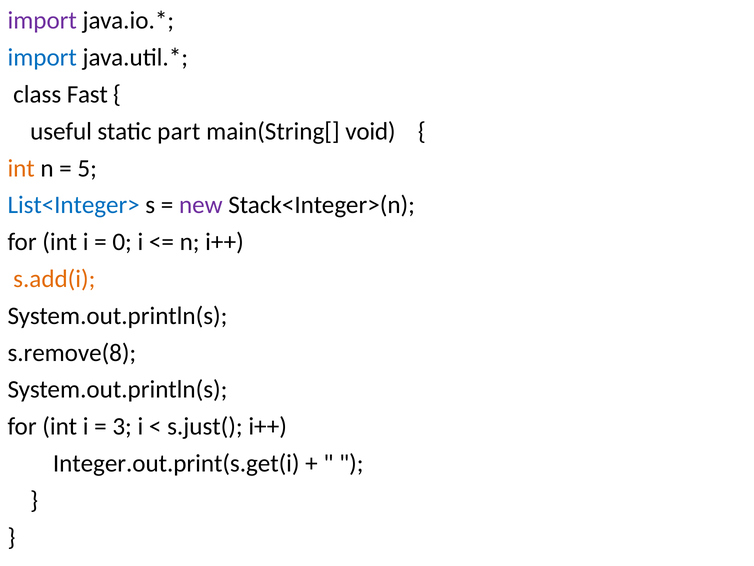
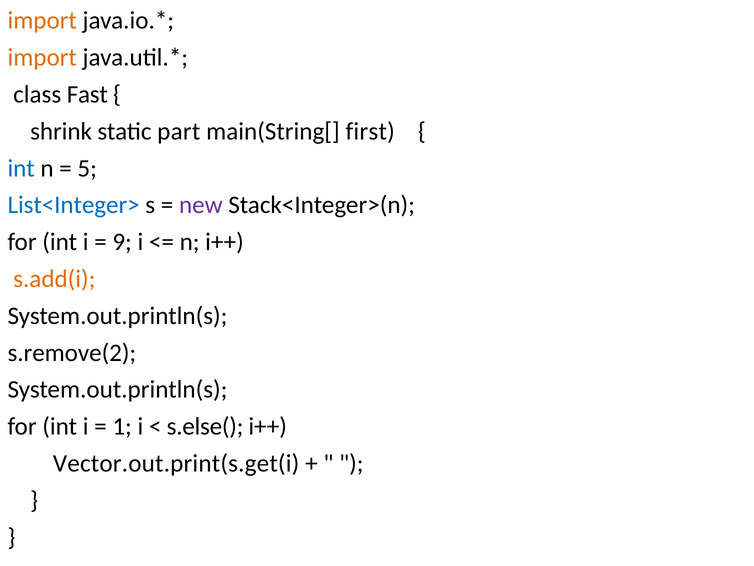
import at (42, 21) colour: purple -> orange
import at (42, 57) colour: blue -> orange
useful: useful -> shrink
void: void -> first
int at (21, 168) colour: orange -> blue
0: 0 -> 9
s.remove(8: s.remove(8 -> s.remove(2
3: 3 -> 1
s.just(: s.just( -> s.else(
Integer.out.print(s.get(i: Integer.out.print(s.get(i -> Vector.out.print(s.get(i
